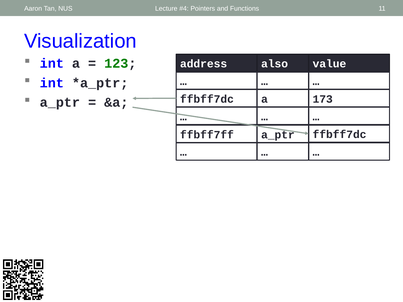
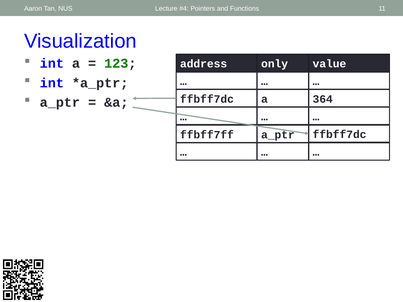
also: also -> only
173: 173 -> 364
